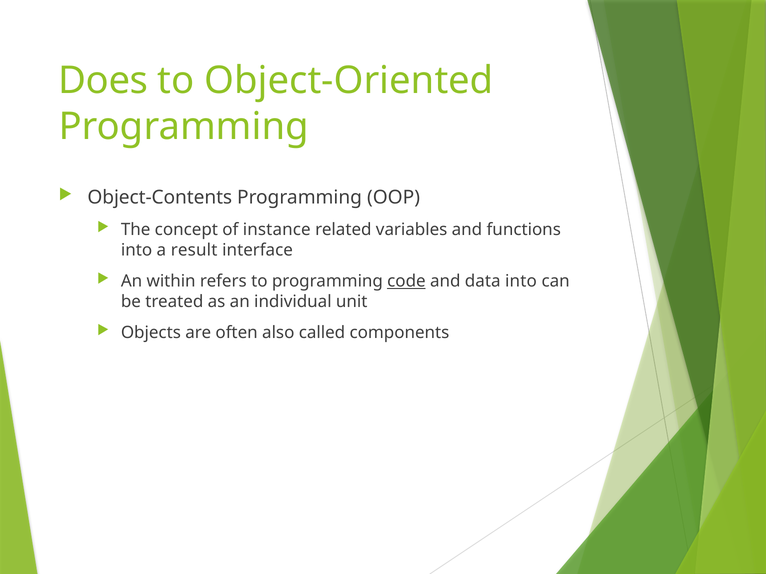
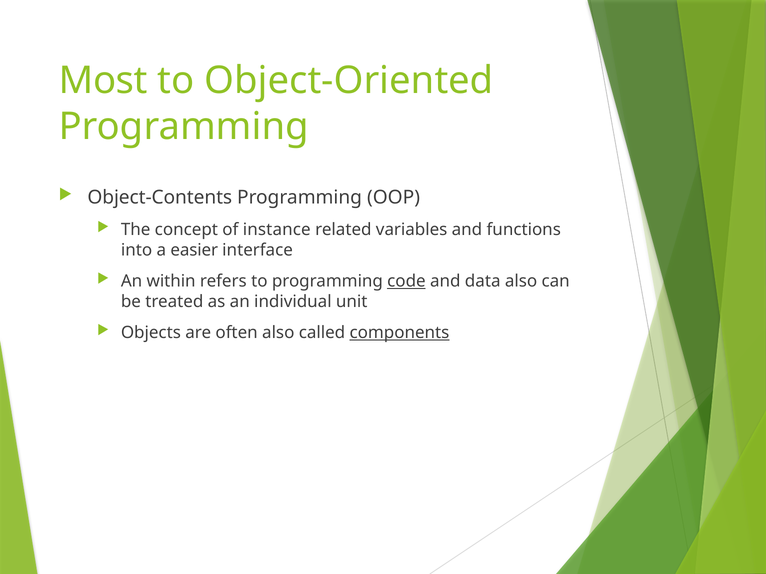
Does: Does -> Most
result: result -> easier
data into: into -> also
components underline: none -> present
